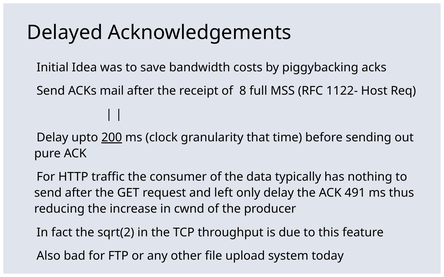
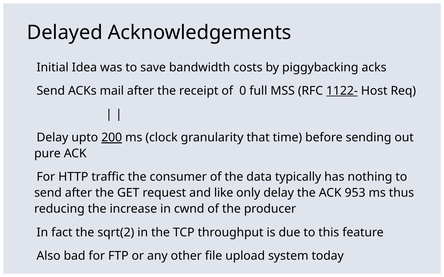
8: 8 -> 0
1122- underline: none -> present
left: left -> like
491: 491 -> 953
